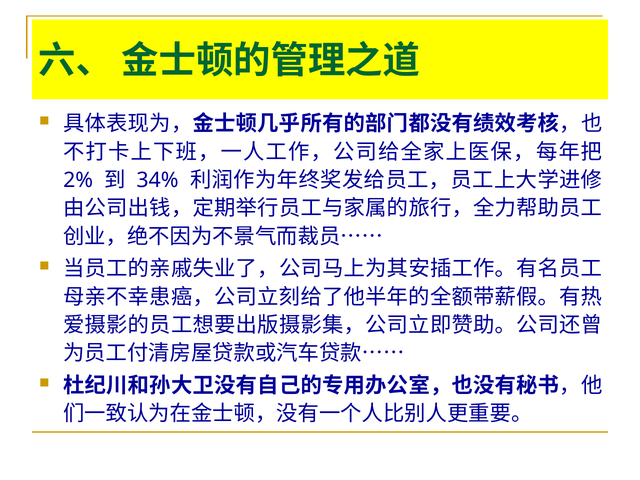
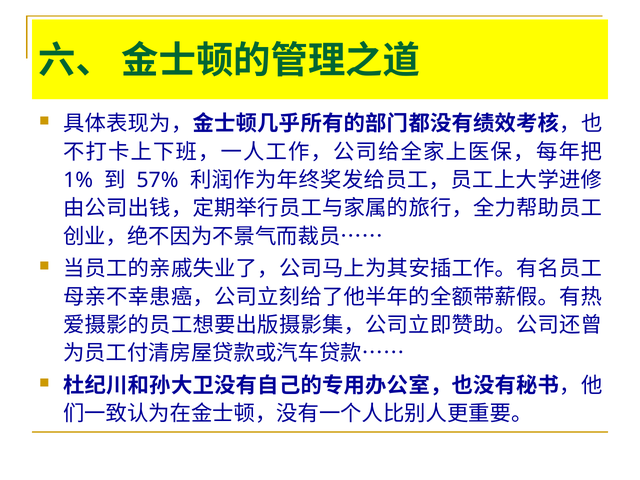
2%: 2% -> 1%
34%: 34% -> 57%
